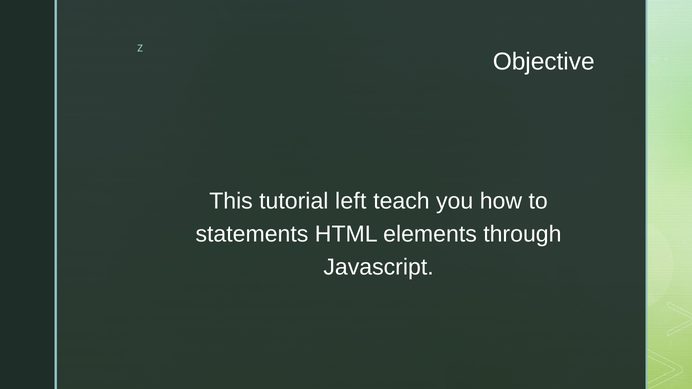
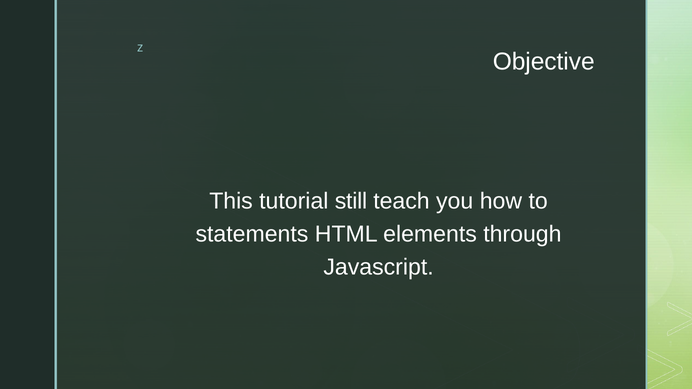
left: left -> still
